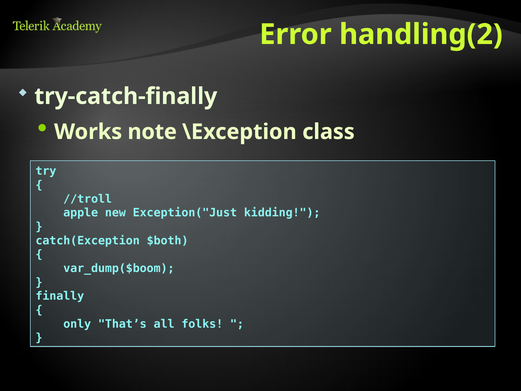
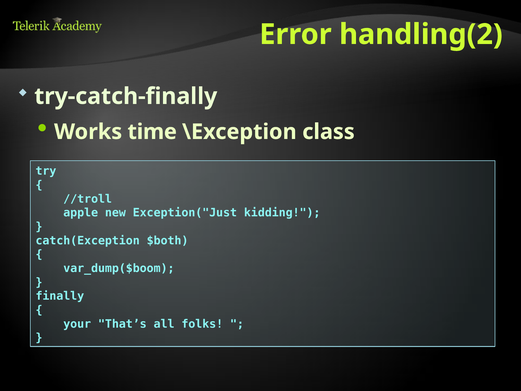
note: note -> time
only: only -> your
